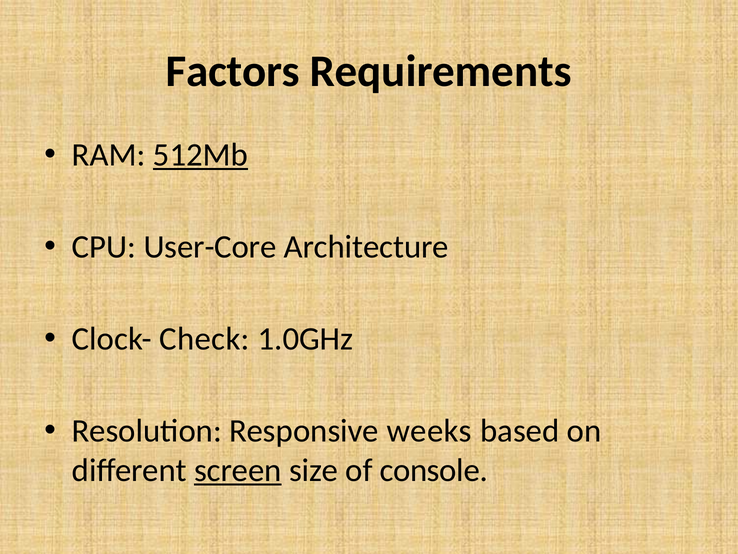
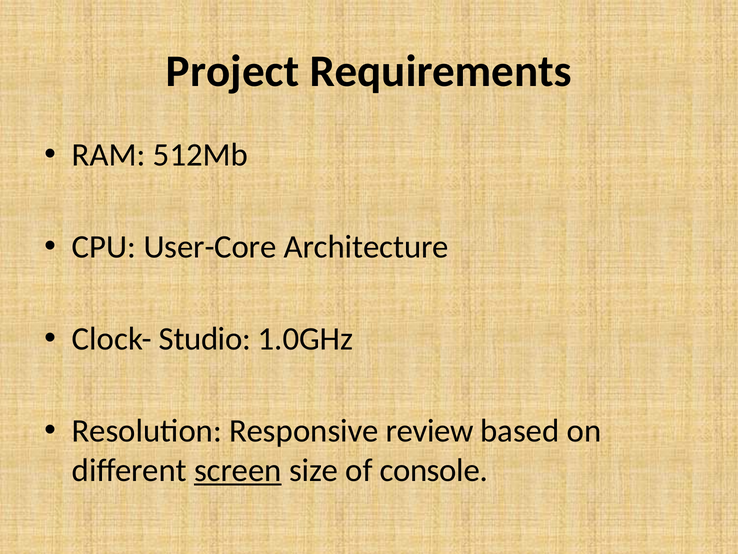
Factors: Factors -> Project
512Mb underline: present -> none
Check: Check -> Studio
weeks: weeks -> review
